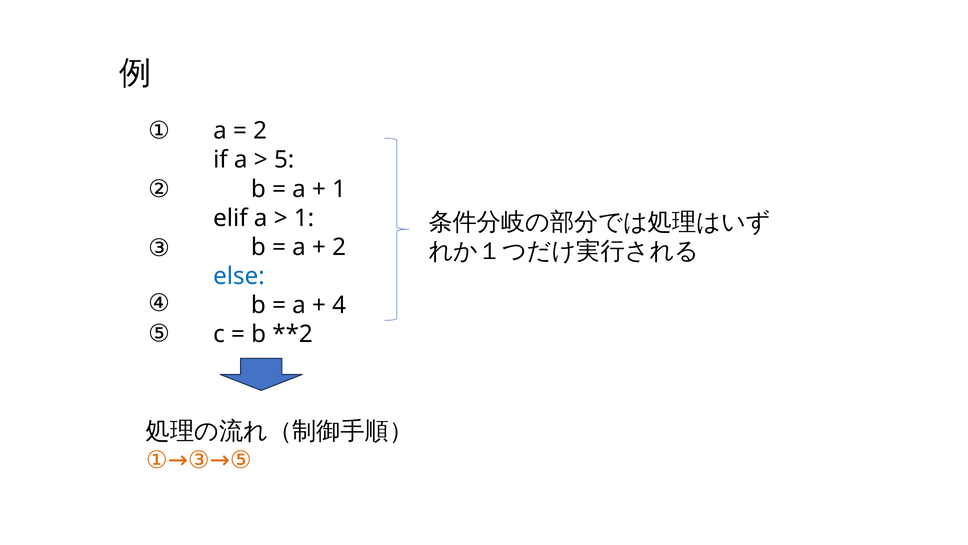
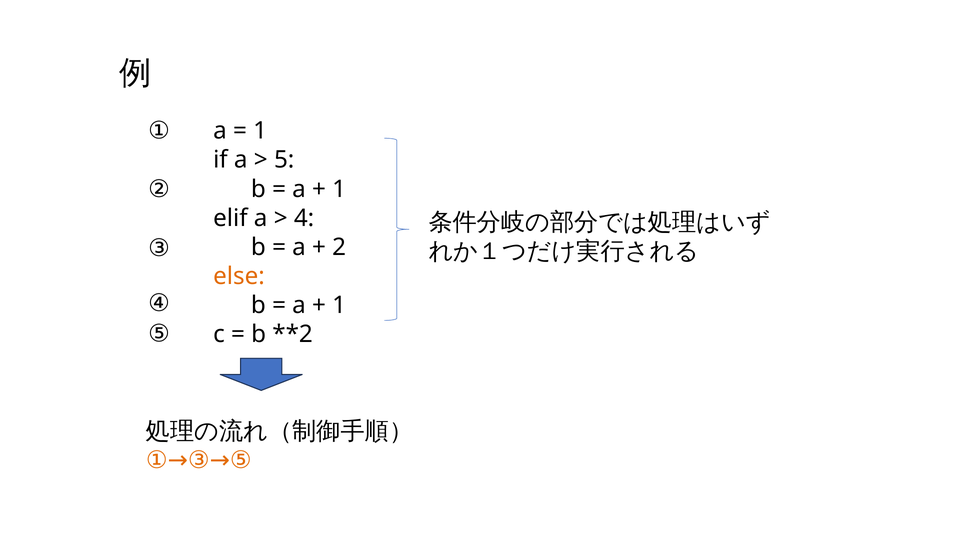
2 at (260, 131): 2 -> 1
1 at (304, 218): 1 -> 4
else colour: blue -> orange
4 at (339, 305): 4 -> 1
